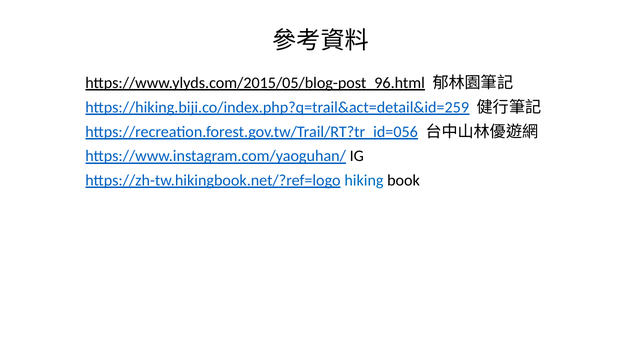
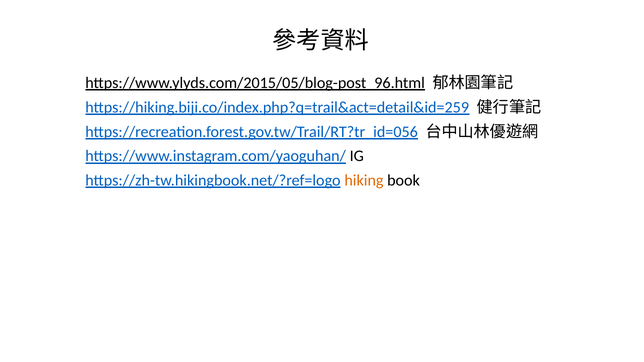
hiking colour: blue -> orange
